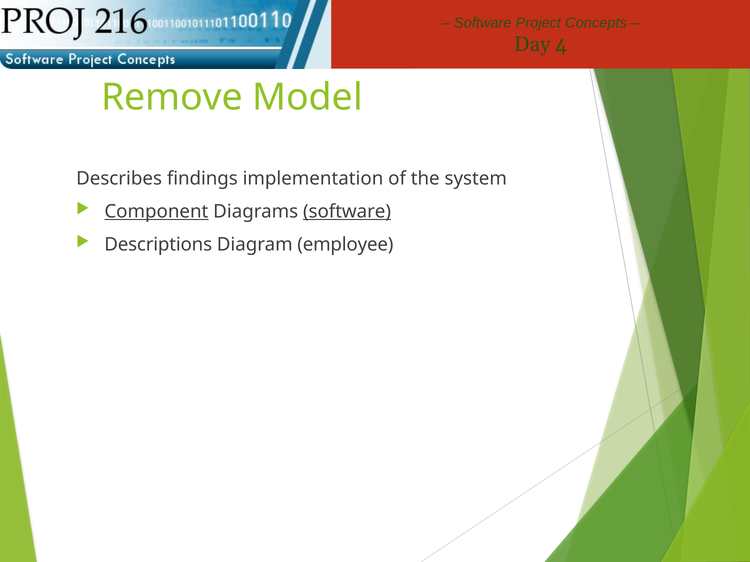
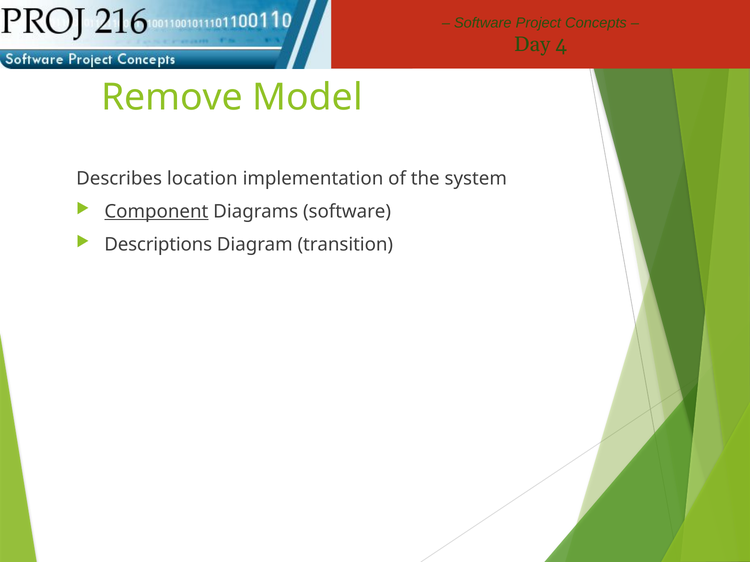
findings: findings -> location
software at (347, 212) underline: present -> none
employee: employee -> transition
